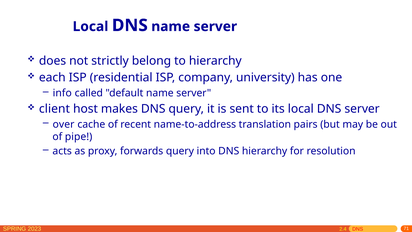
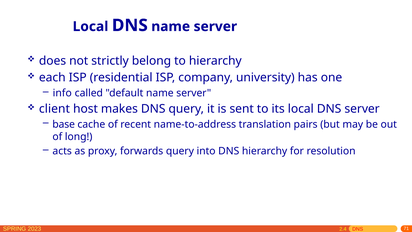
over: over -> base
pipe: pipe -> long
